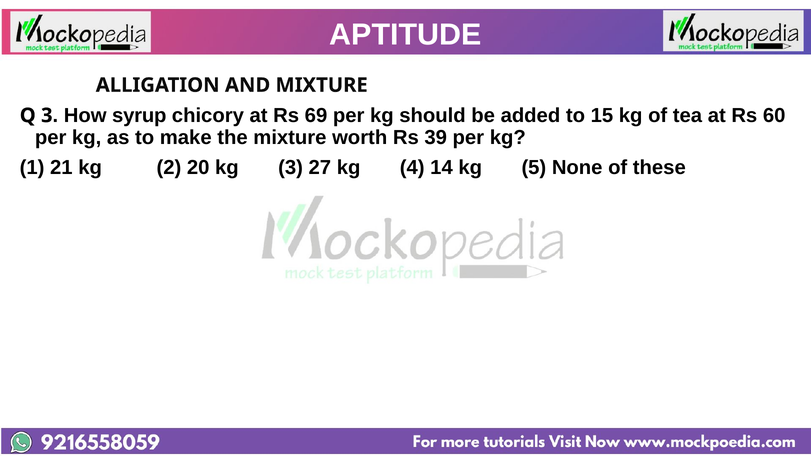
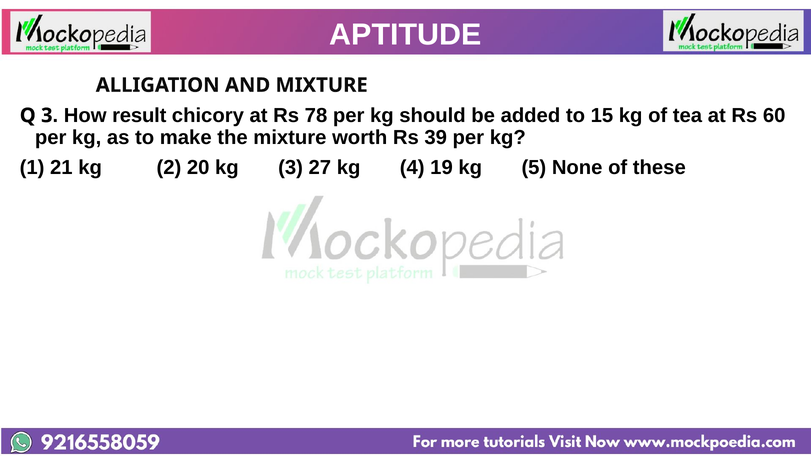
syrup: syrup -> result
69: 69 -> 78
14: 14 -> 19
